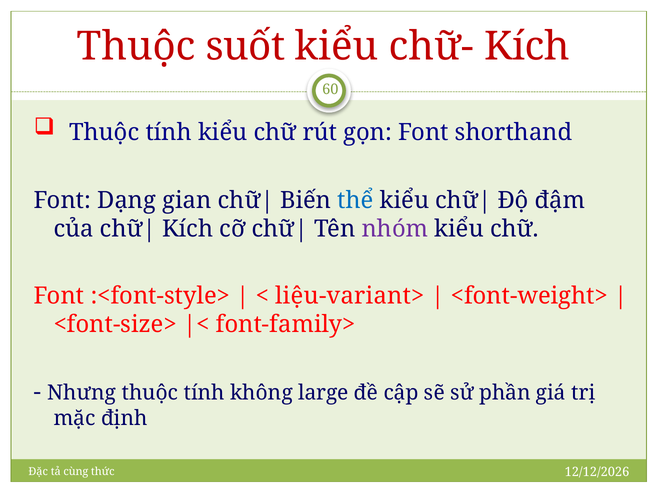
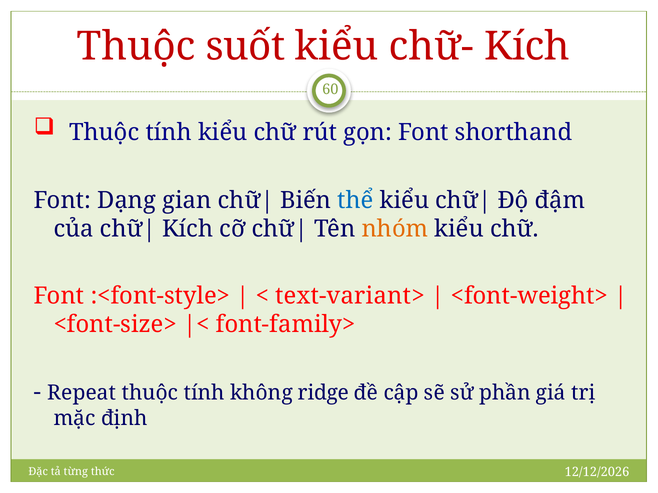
nhóm colour: purple -> orange
liệu-variant>: liệu-variant> -> text-variant>
Nhưng: Nhưng -> Repeat
large: large -> ridge
cùng: cùng -> từng
